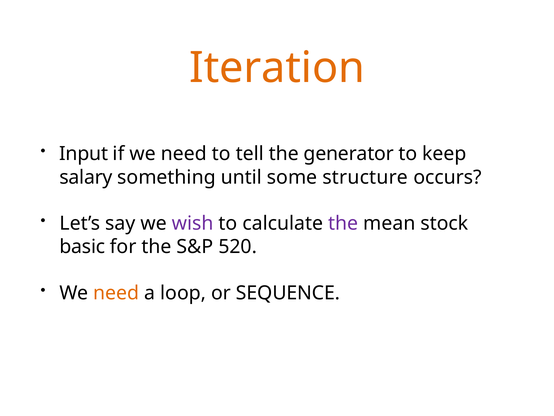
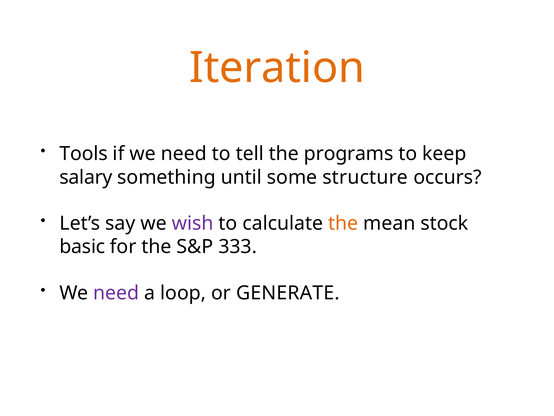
Input: Input -> Tools
generator: generator -> programs
the at (343, 223) colour: purple -> orange
520: 520 -> 333
need at (116, 293) colour: orange -> purple
SEQUENCE: SEQUENCE -> GENERATE
